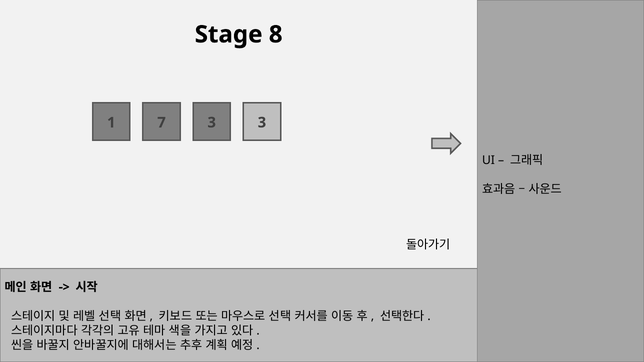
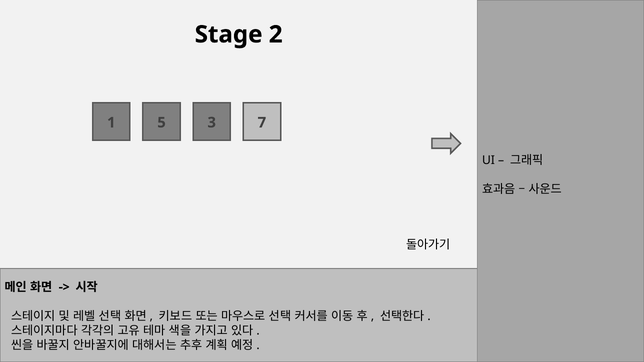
8: 8 -> 2
7: 7 -> 5
3 3: 3 -> 7
